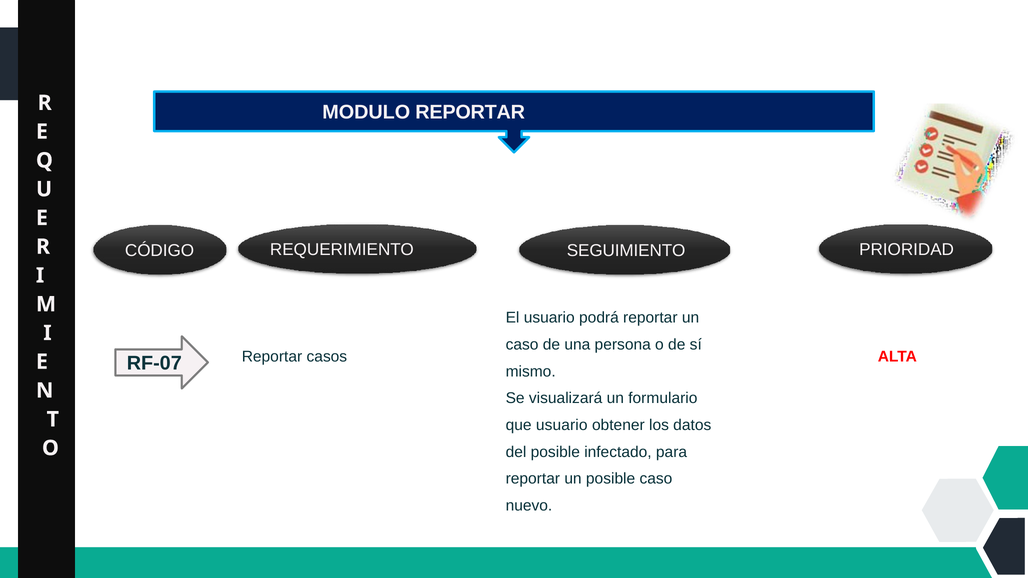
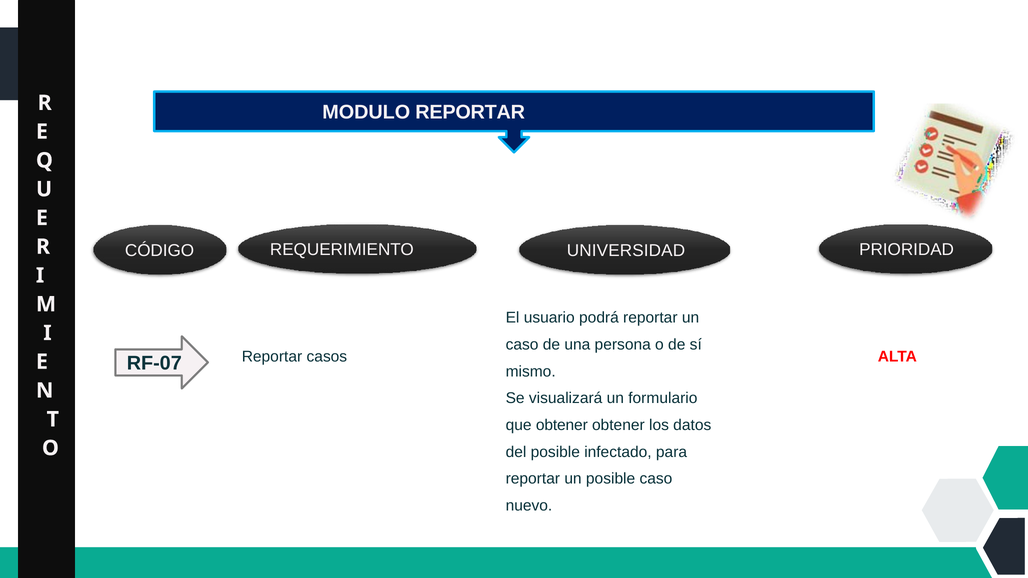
SEGUIMIENTO: SEGUIMIENTO -> UNIVERSIDAD
que usuario: usuario -> obtener
